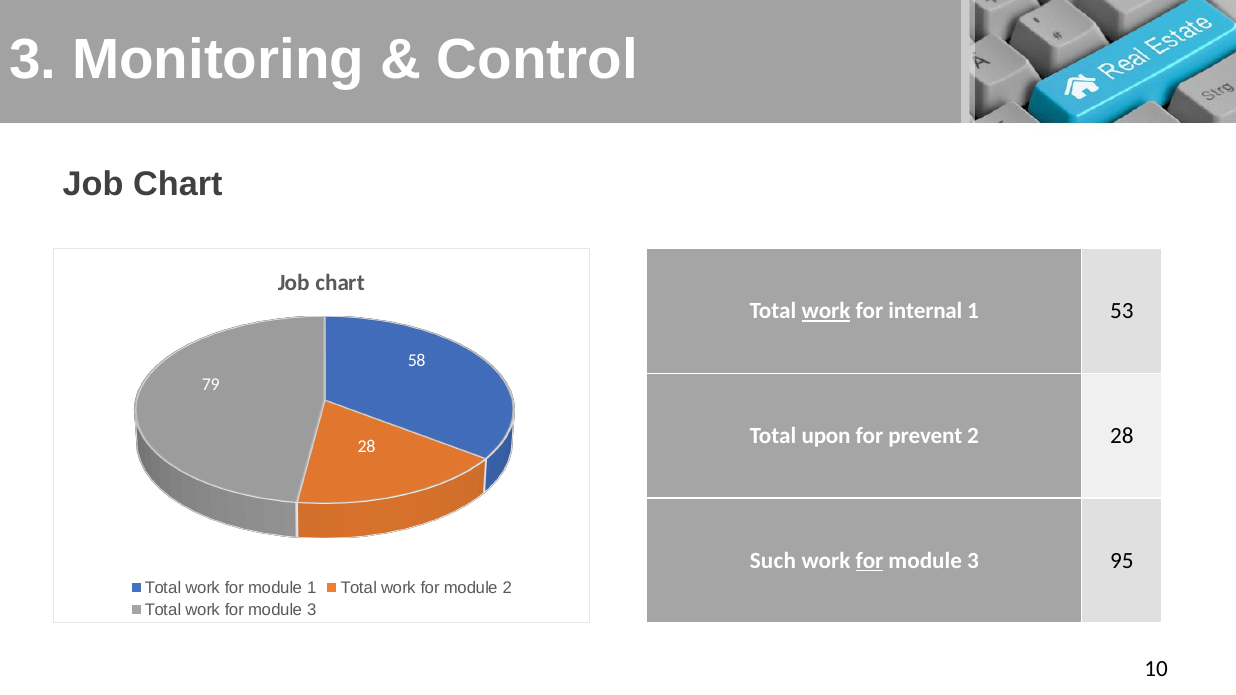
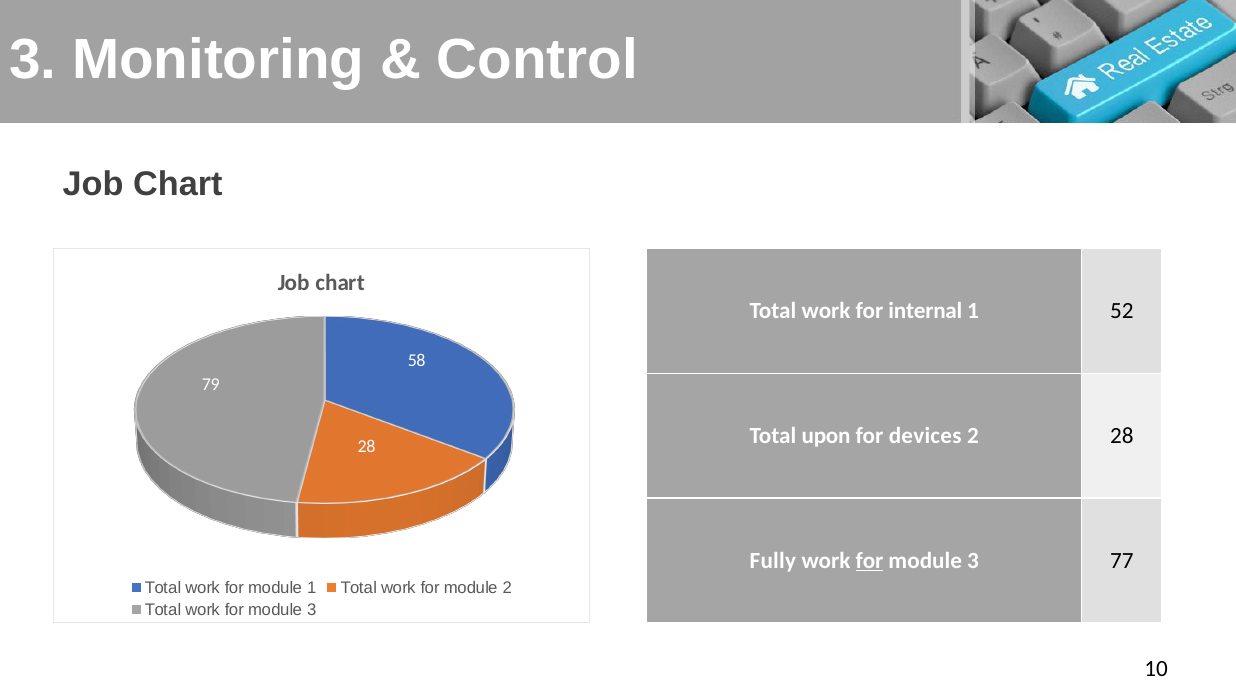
work at (826, 311) underline: present -> none
53: 53 -> 52
prevent: prevent -> devices
Such: Such -> Fully
95: 95 -> 77
